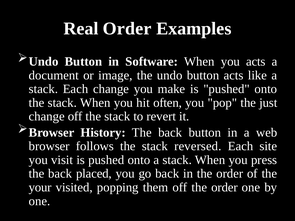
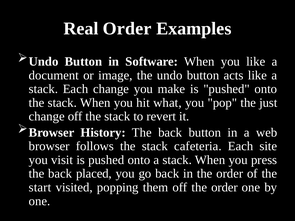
you acts: acts -> like
often: often -> what
reversed: reversed -> cafeteria
your: your -> start
